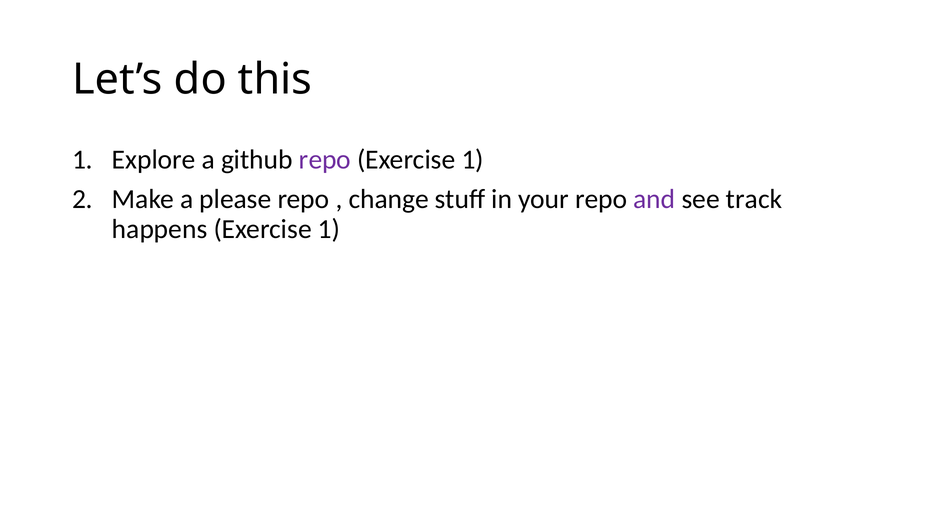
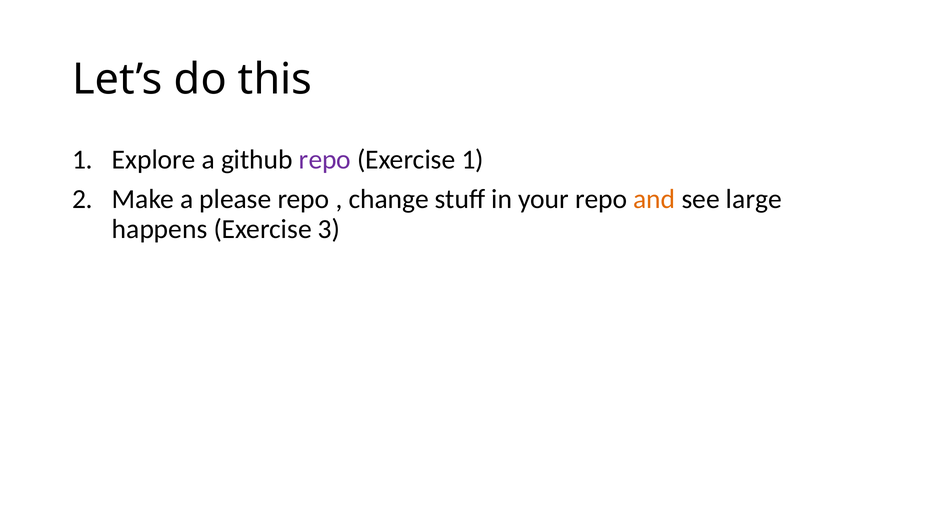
and colour: purple -> orange
track: track -> large
happens Exercise 1: 1 -> 3
